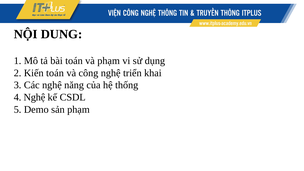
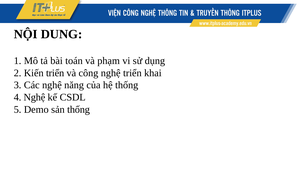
Kiến toán: toán -> triển
sản phạm: phạm -> thống
